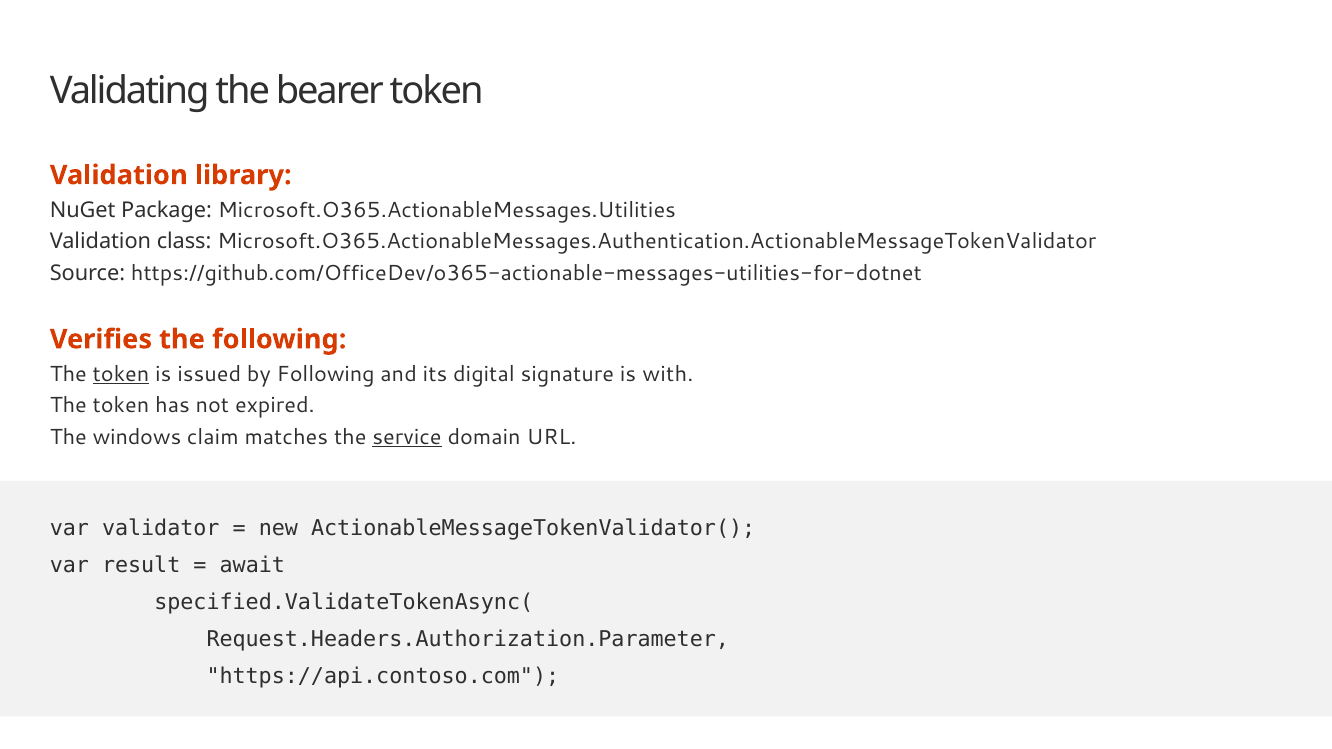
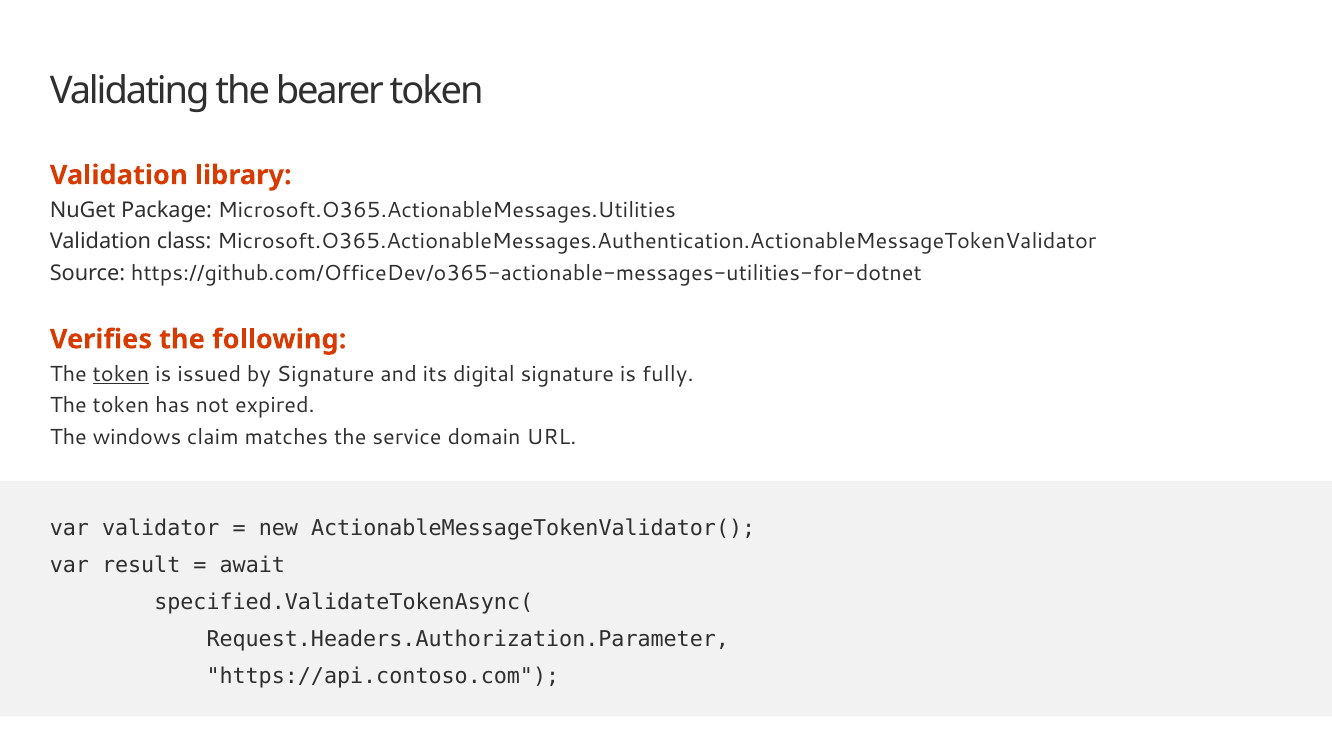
by Following: Following -> Signature
with: with -> fully
service underline: present -> none
